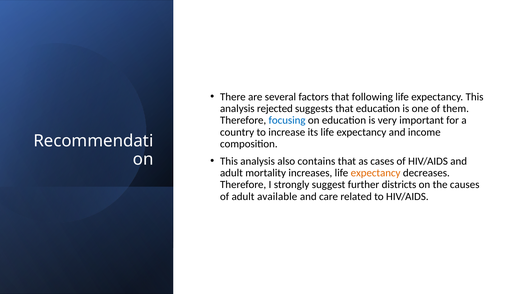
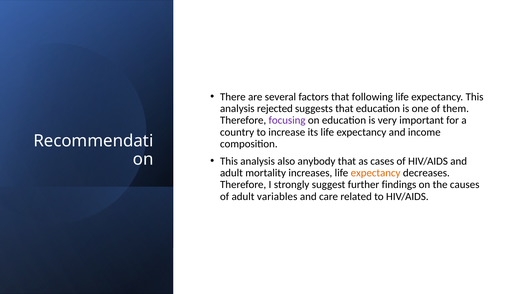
focusing colour: blue -> purple
contains: contains -> anybody
districts: districts -> findings
available: available -> variables
